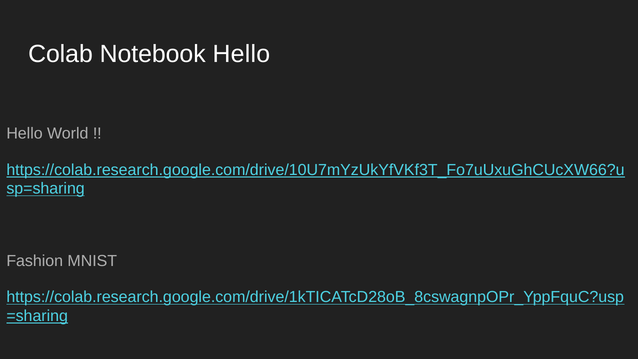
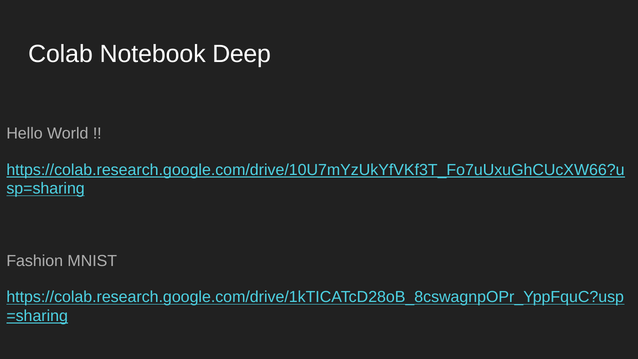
Notebook Hello: Hello -> Deep
